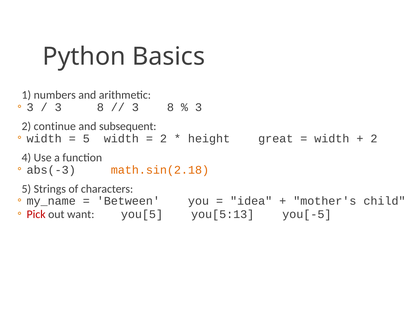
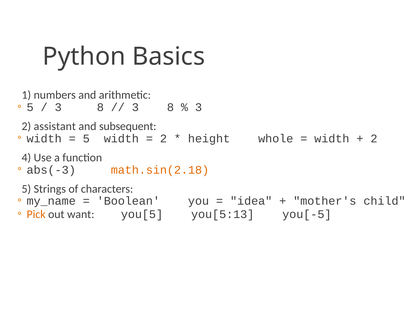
3 at (30, 107): 3 -> 5
continue: continue -> assistant
great: great -> whole
Between: Between -> Boolean
Pick colour: red -> orange
